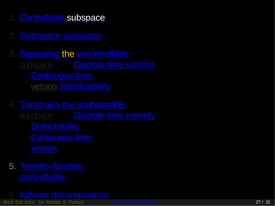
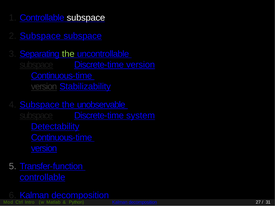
the at (68, 54) colour: yellow -> light green
Tomizuka at (40, 105): Tomizuka -> Subspace
namely: namely -> system
